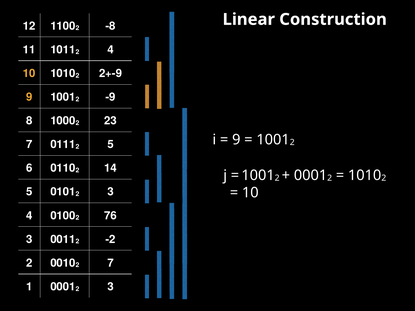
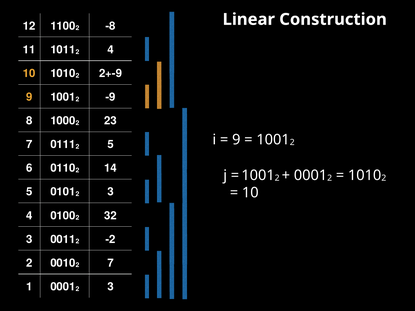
76: 76 -> 32
